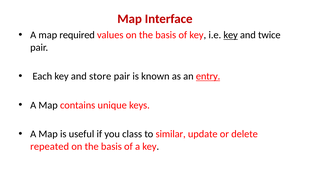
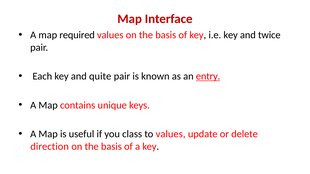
key at (231, 35) underline: present -> none
store: store -> quite
to similar: similar -> values
repeated: repeated -> direction
